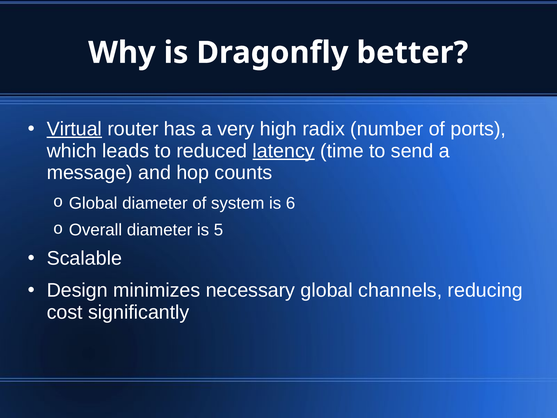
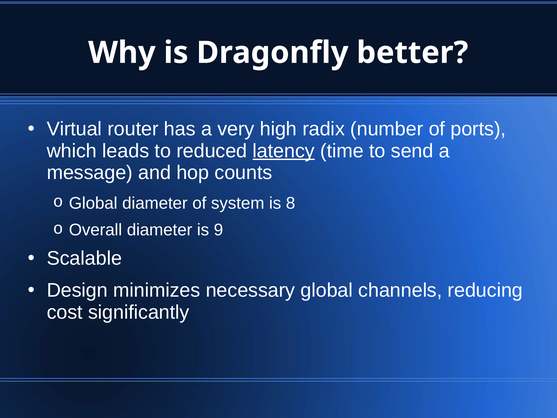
Virtual underline: present -> none
6: 6 -> 8
5: 5 -> 9
